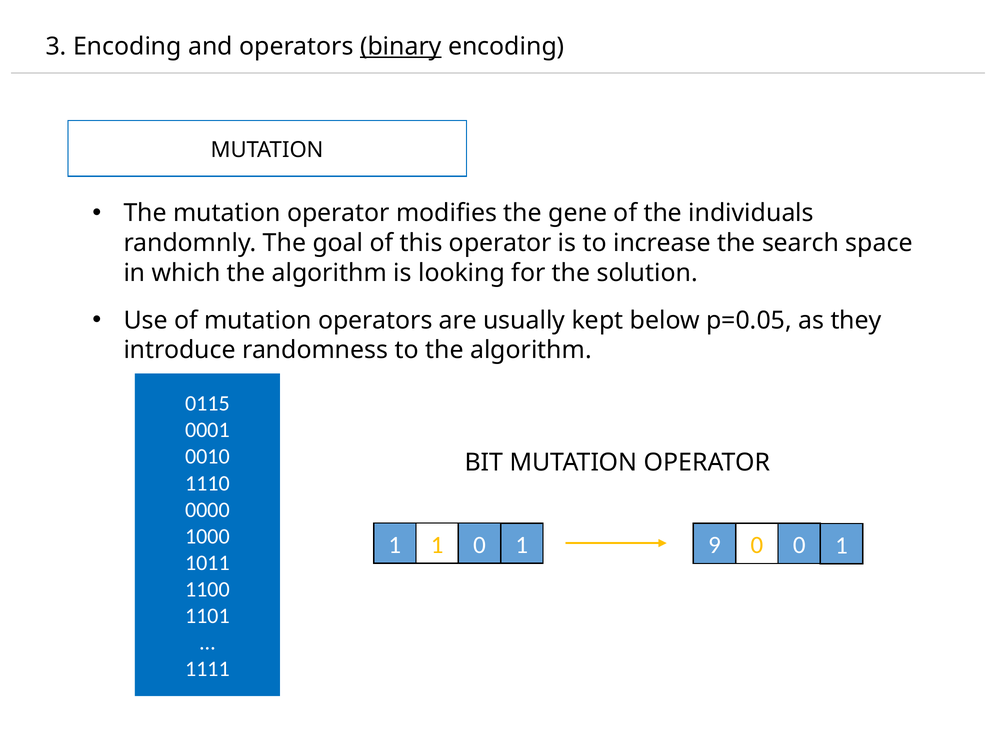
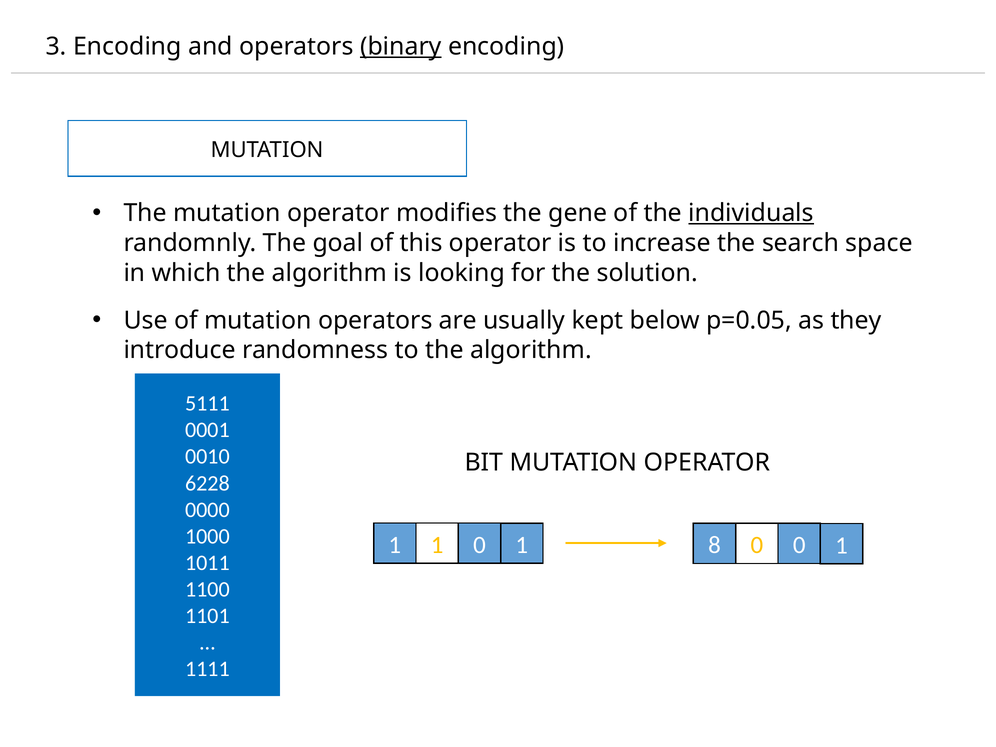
individuals underline: none -> present
0115: 0115 -> 5111
1110: 1110 -> 6228
9: 9 -> 8
